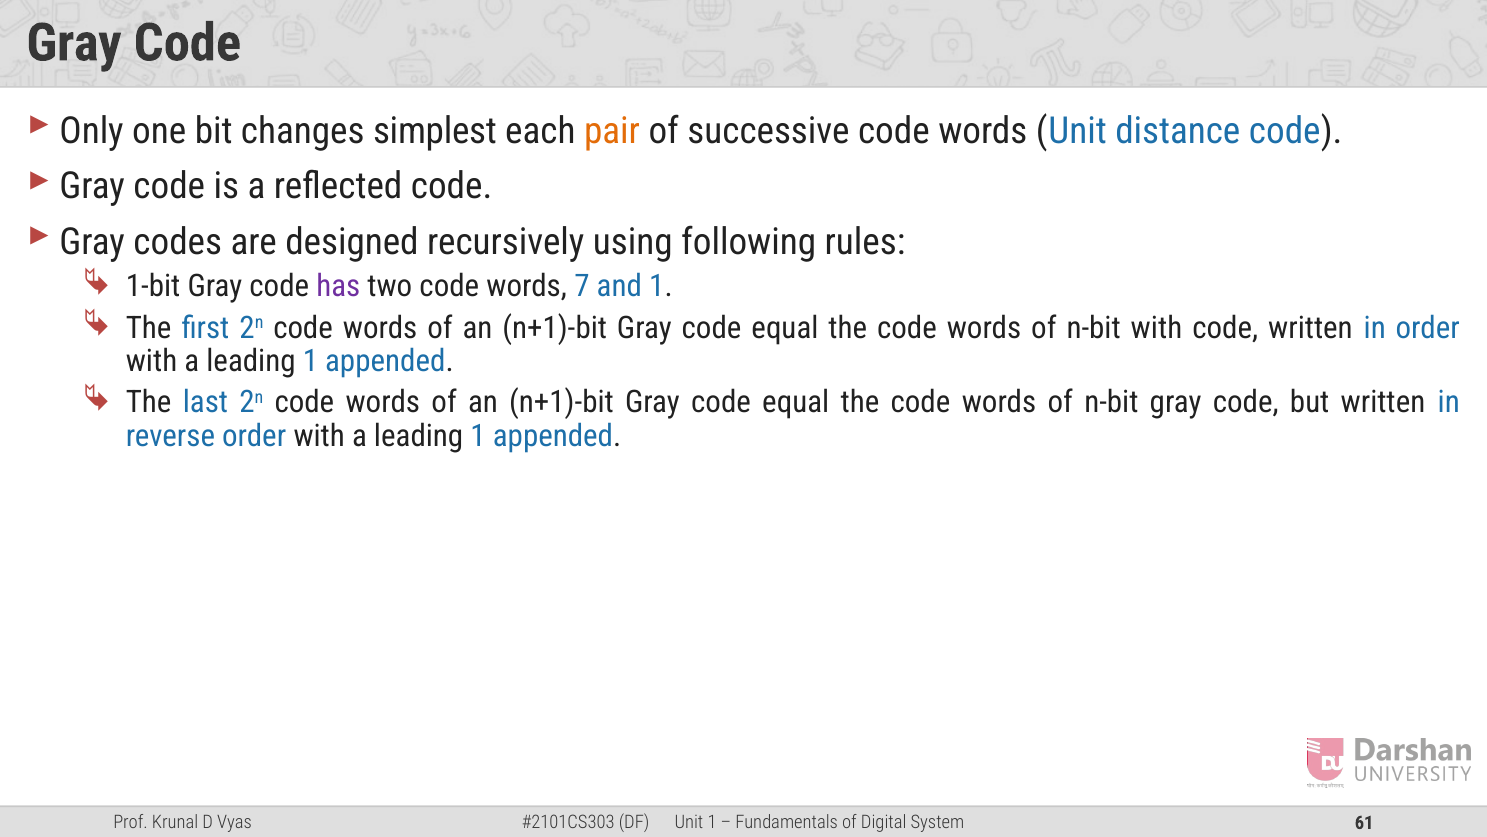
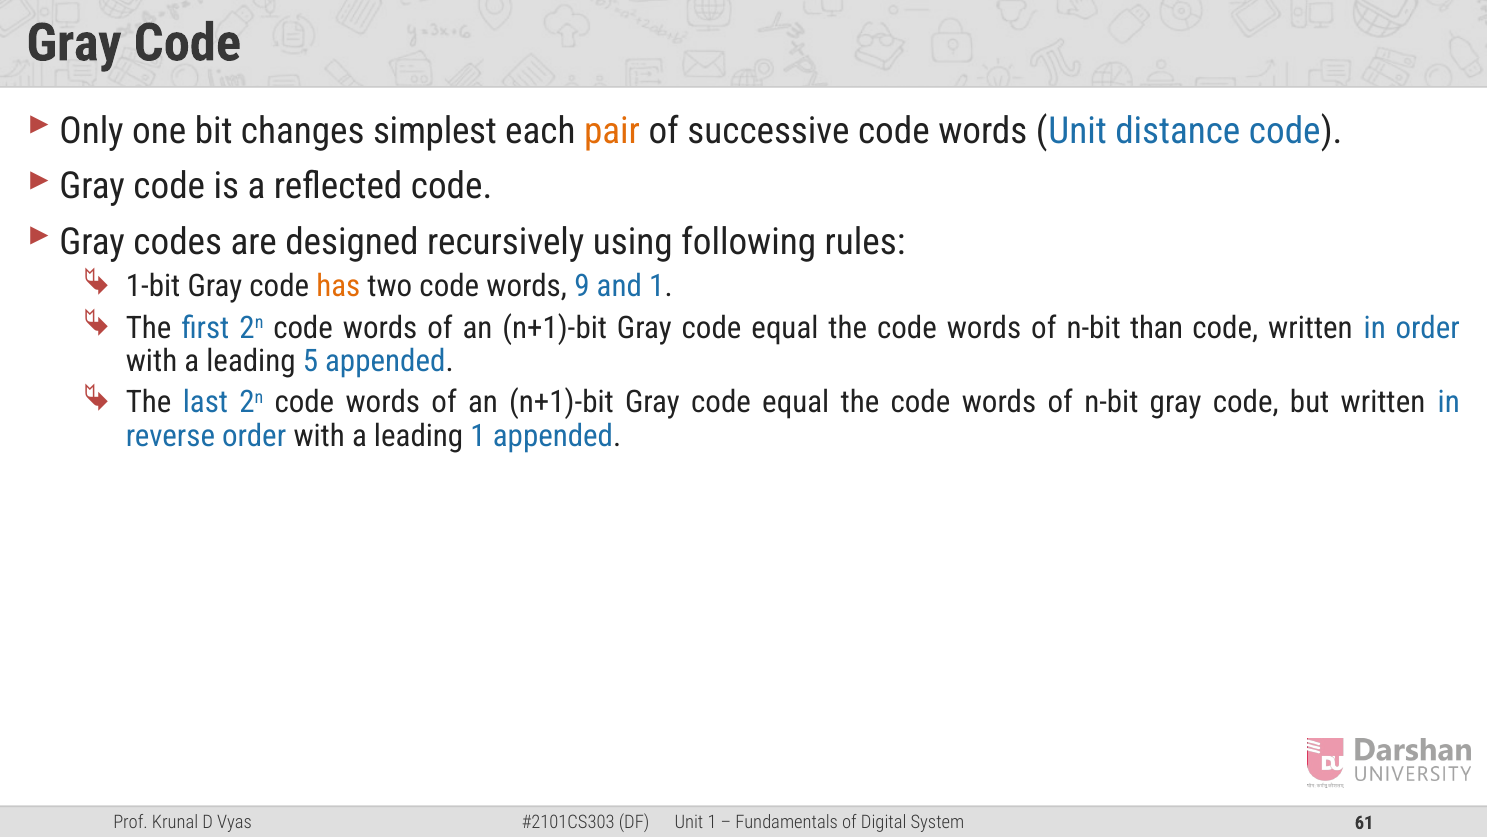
has colour: purple -> orange
7: 7 -> 9
n-bit with: with -> than
1 at (310, 361): 1 -> 5
